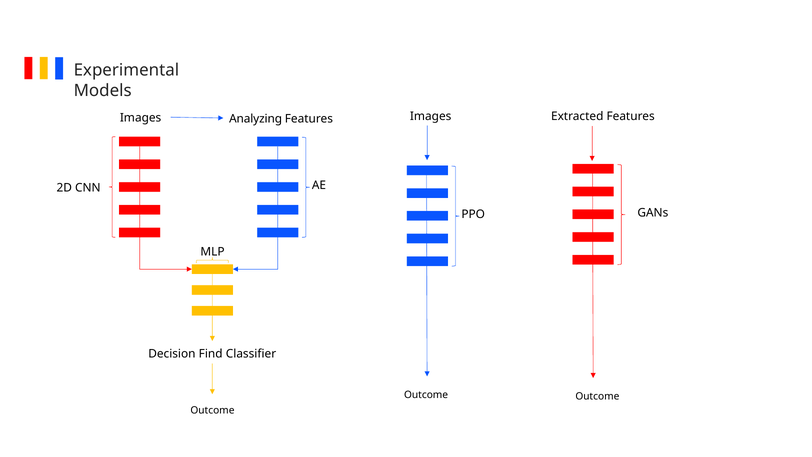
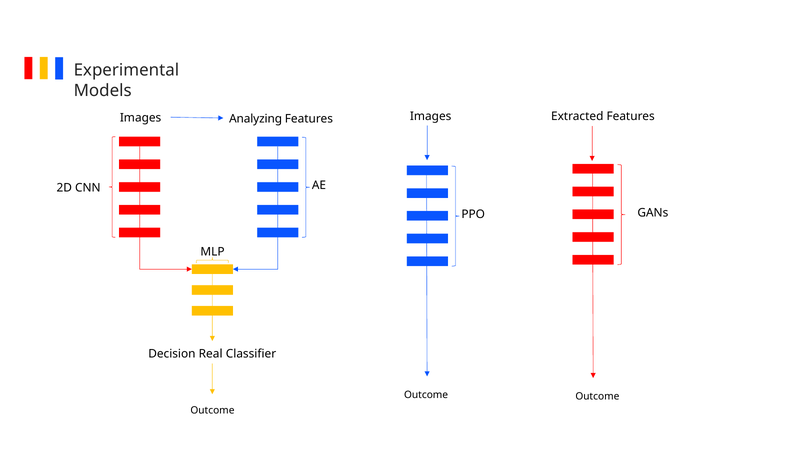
Find: Find -> Real
